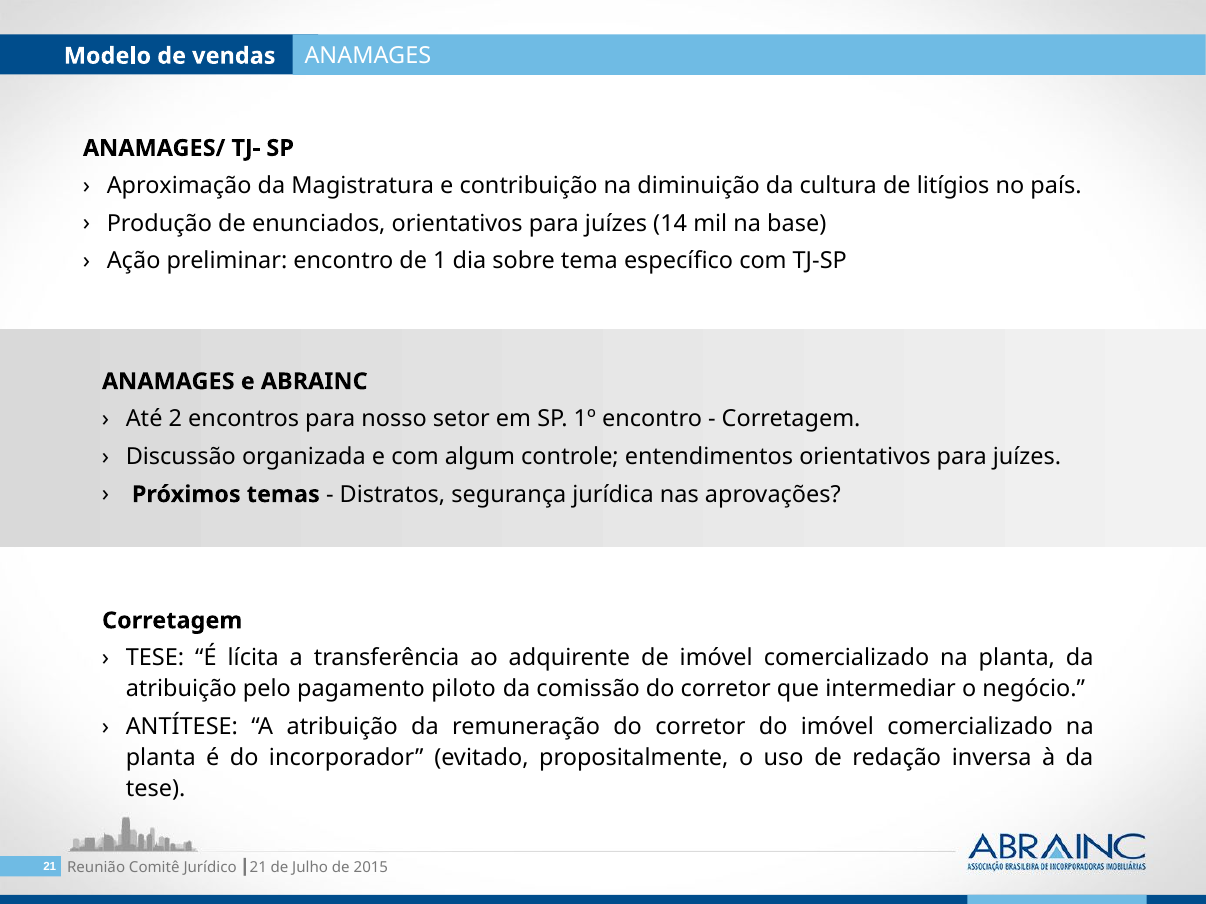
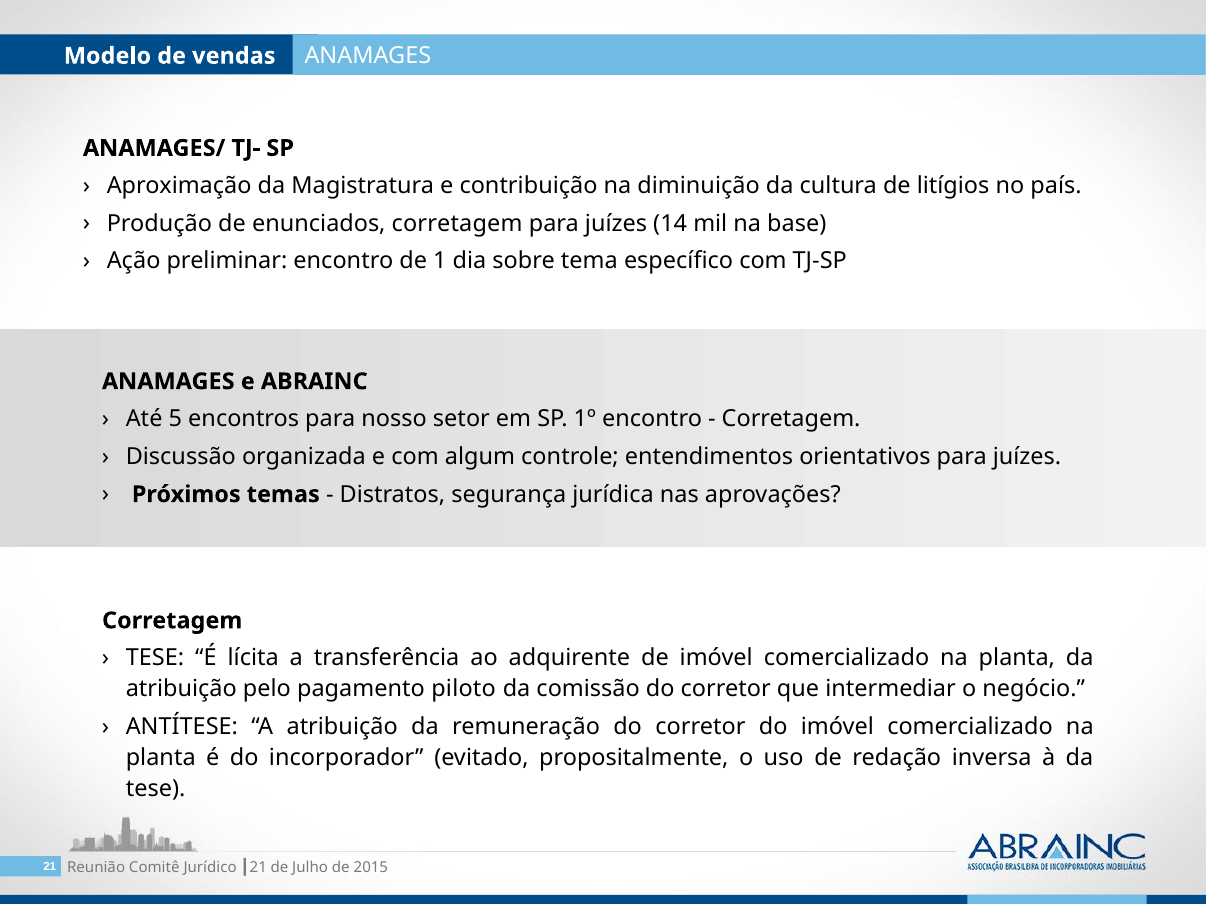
enunciados orientativos: orientativos -> corretagem
2: 2 -> 5
